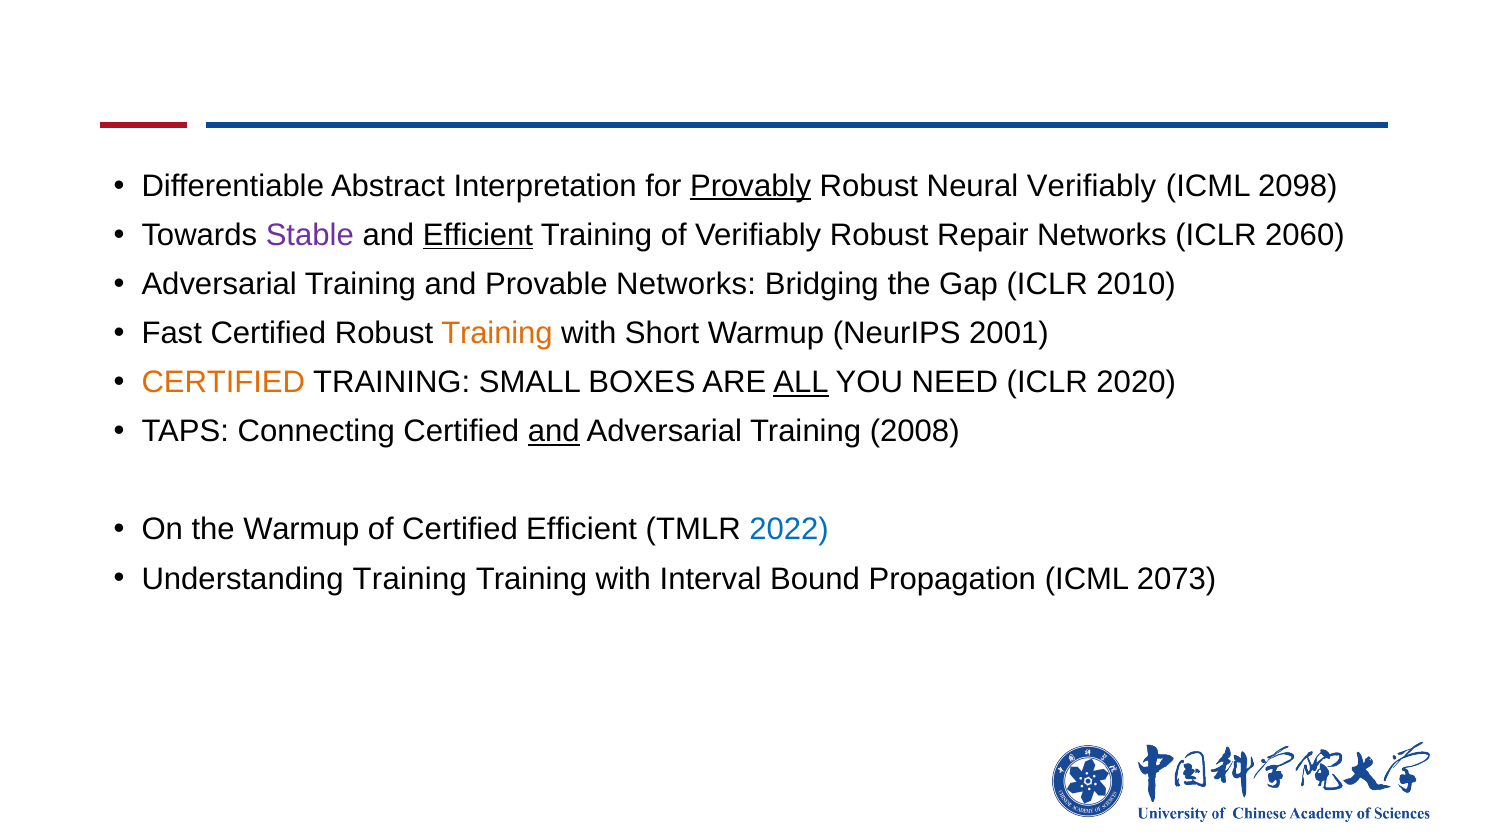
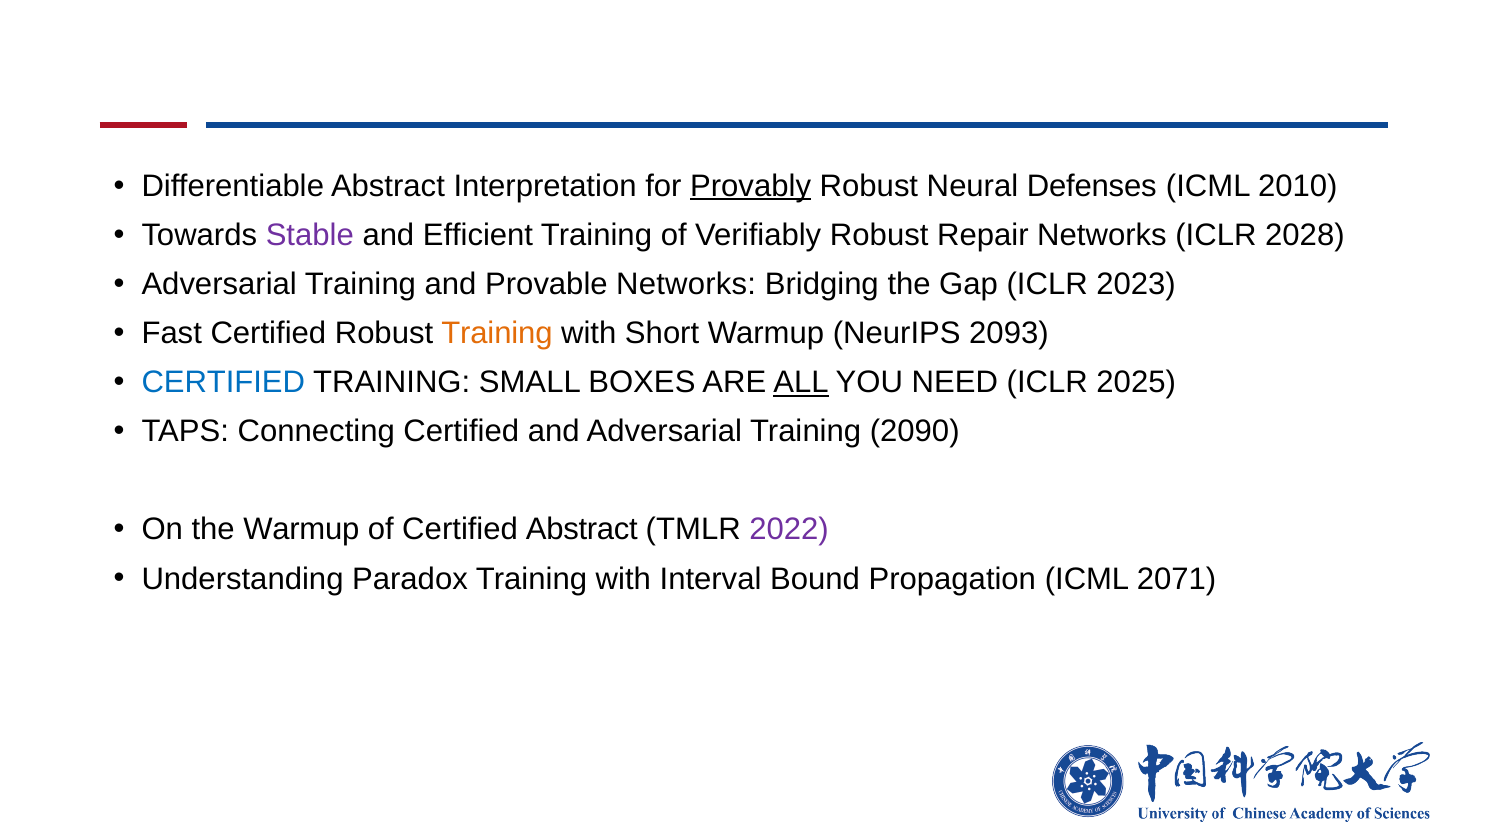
Neural Verifiably: Verifiably -> Defenses
2098: 2098 -> 2010
Efficient at (478, 235) underline: present -> none
2060: 2060 -> 2028
2010: 2010 -> 2023
2001: 2001 -> 2093
CERTIFIED at (223, 382) colour: orange -> blue
2020: 2020 -> 2025
and at (554, 432) underline: present -> none
2008: 2008 -> 2090
Certified Efficient: Efficient -> Abstract
2022 colour: blue -> purple
Understanding Training: Training -> Paradox
2073: 2073 -> 2071
